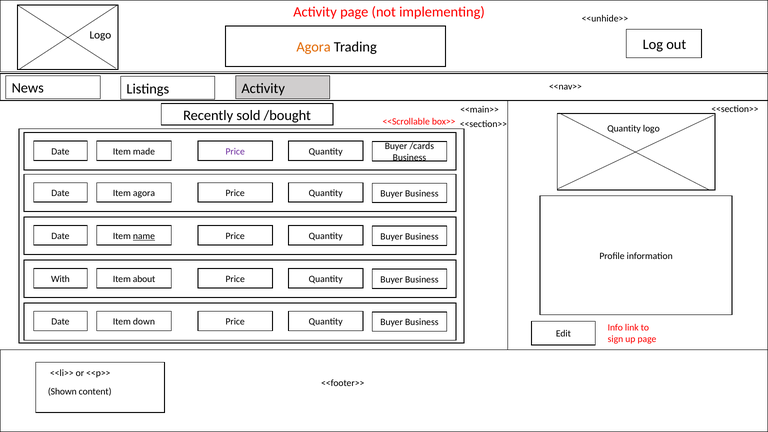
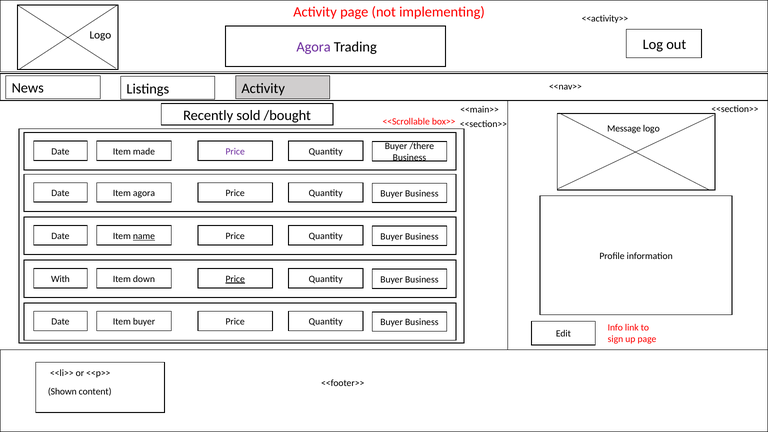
<<unhide>>: <<unhide>> -> <<activity>>
Agora at (314, 47) colour: orange -> purple
Quantity at (624, 129): Quantity -> Message
/cards: /cards -> /there
about: about -> down
Price at (235, 279) underline: none -> present
Item down: down -> buyer
